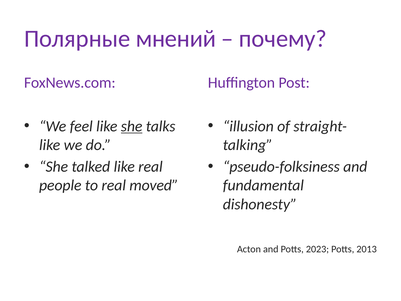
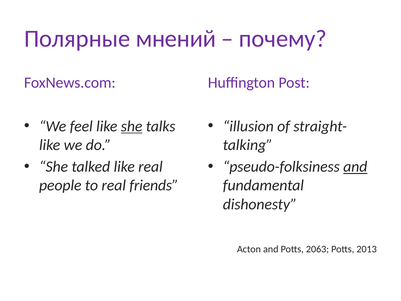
and at (355, 167) underline: none -> present
moved: moved -> friends
2023: 2023 -> 2063
